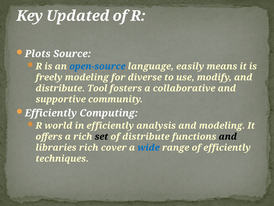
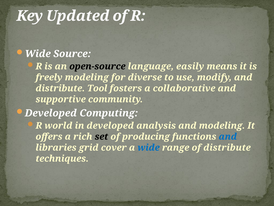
Plots at (38, 54): Plots -> Wide
open-source colour: blue -> black
Efficiently at (51, 113): Efficiently -> Developed
in efficiently: efficiently -> developed
of distribute: distribute -> producing
and at (228, 136) colour: black -> blue
libraries rich: rich -> grid
of efficiently: efficiently -> distribute
